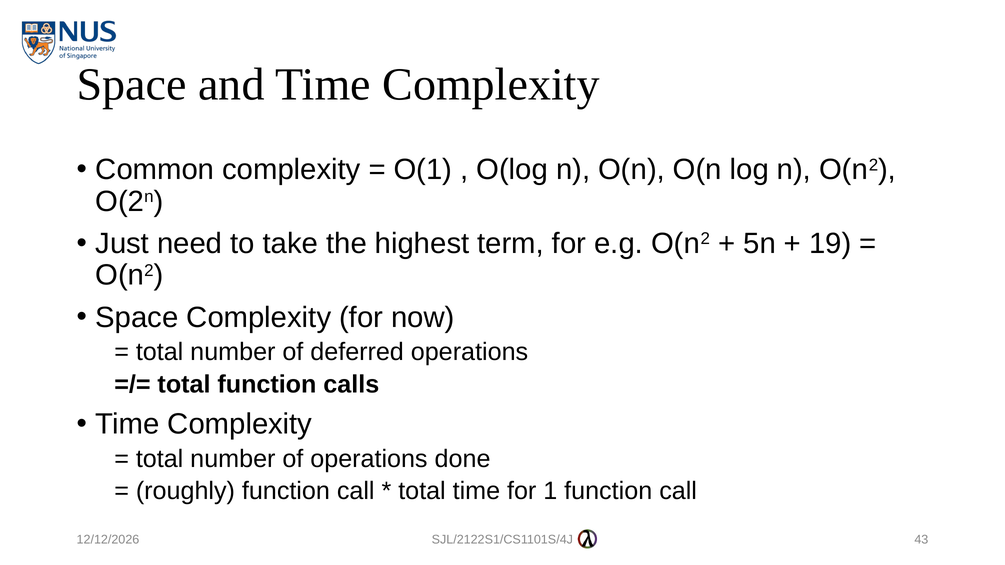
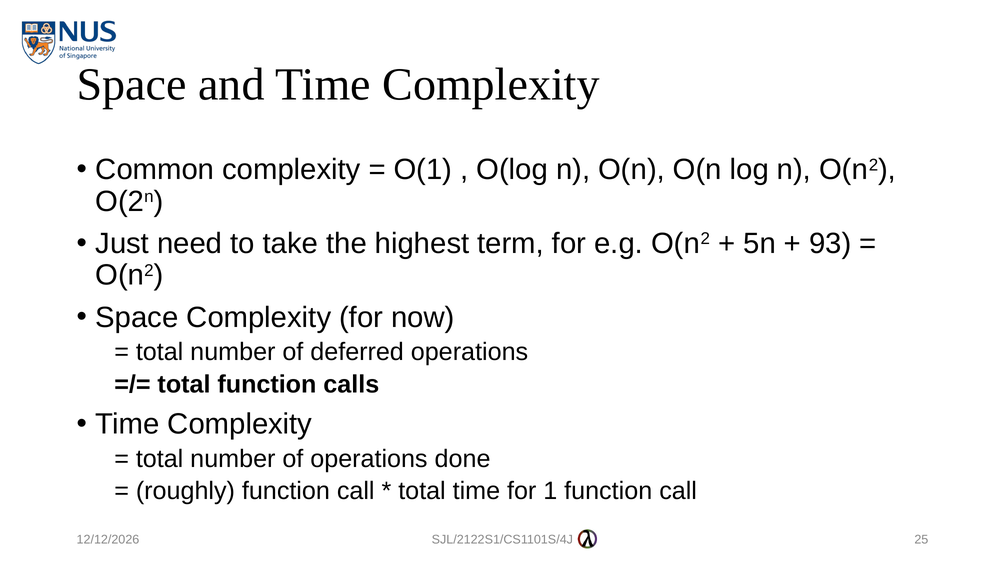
19: 19 -> 93
43: 43 -> 25
